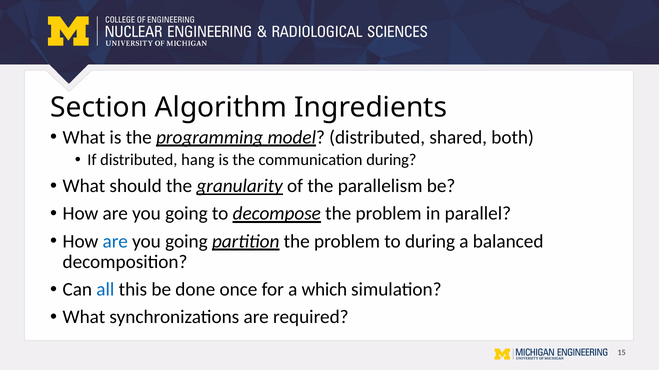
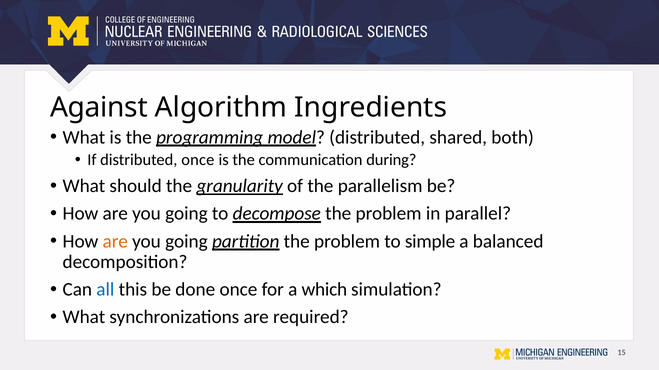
Section: Section -> Against
distributed hang: hang -> once
are at (115, 242) colour: blue -> orange
to during: during -> simple
